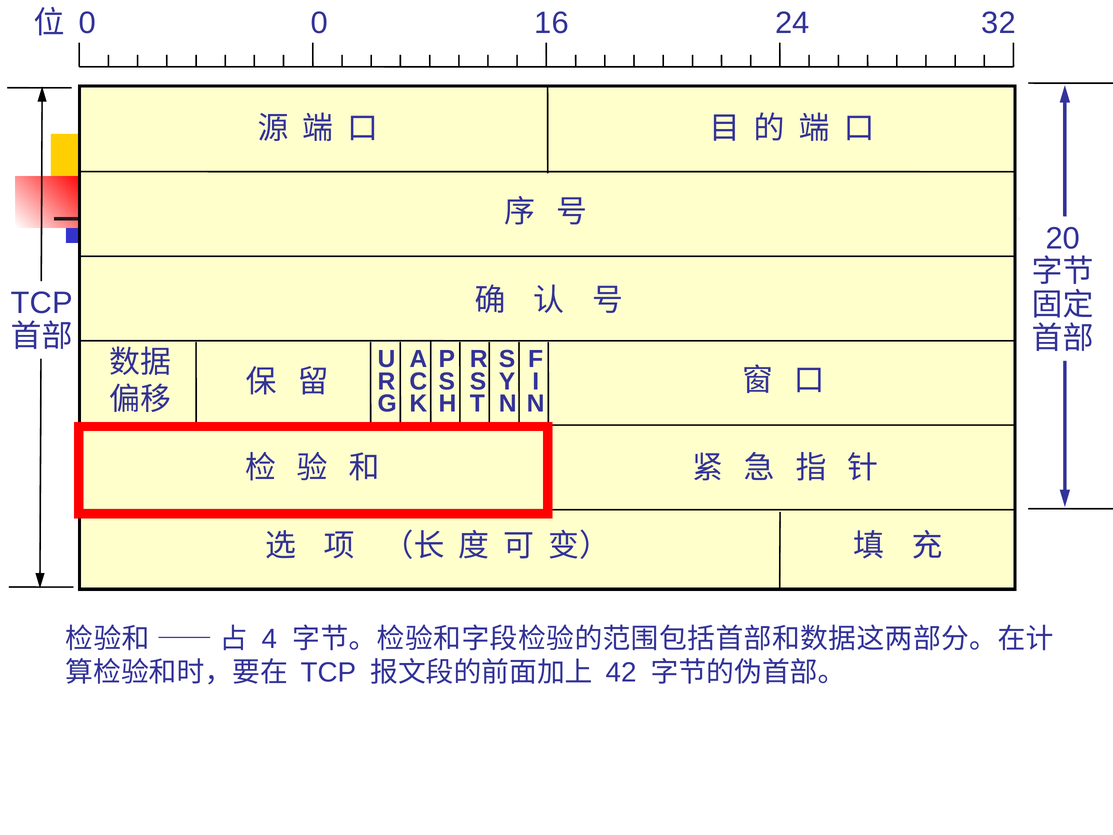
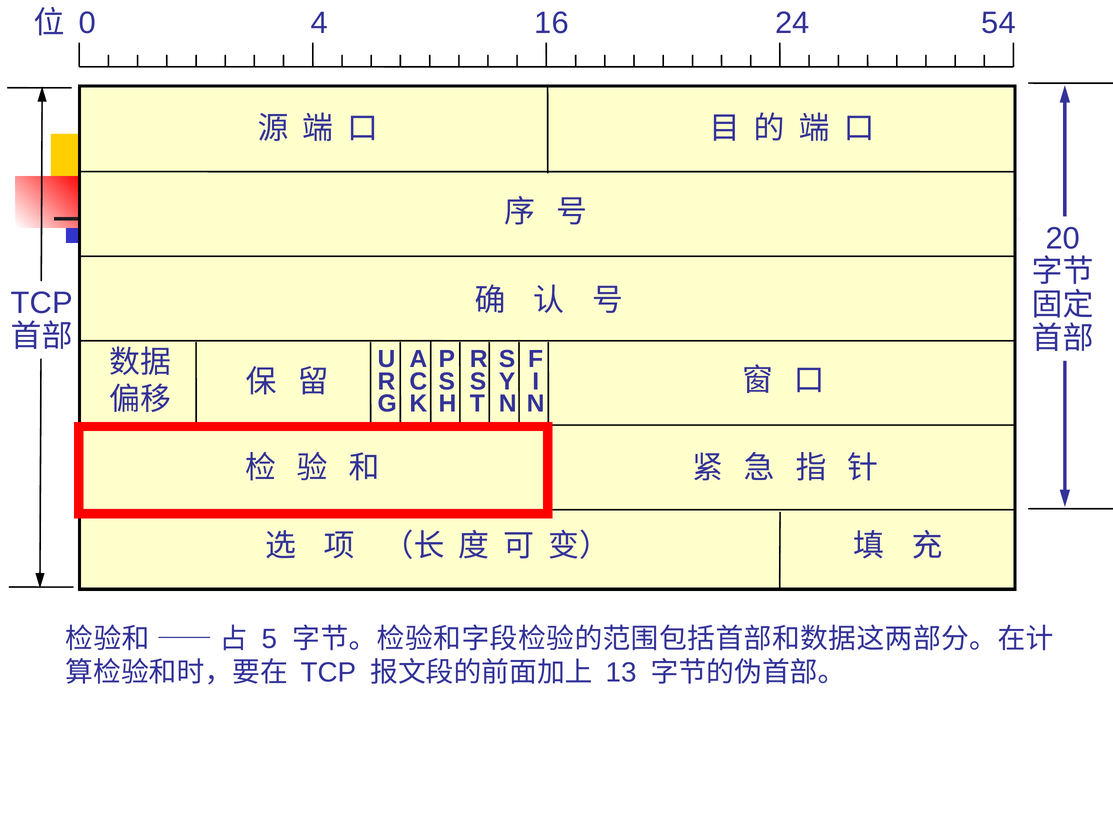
0 0: 0 -> 4
32: 32 -> 54
4: 4 -> 5
42: 42 -> 13
